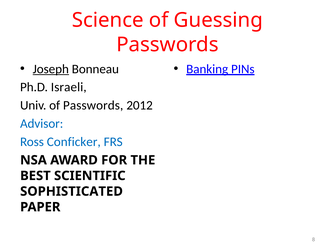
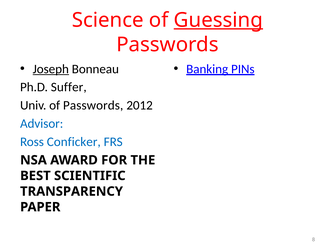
Guessing underline: none -> present
Israeli: Israeli -> Suffer
SOPHISTICATED: SOPHISTICATED -> TRANSPARENCY
